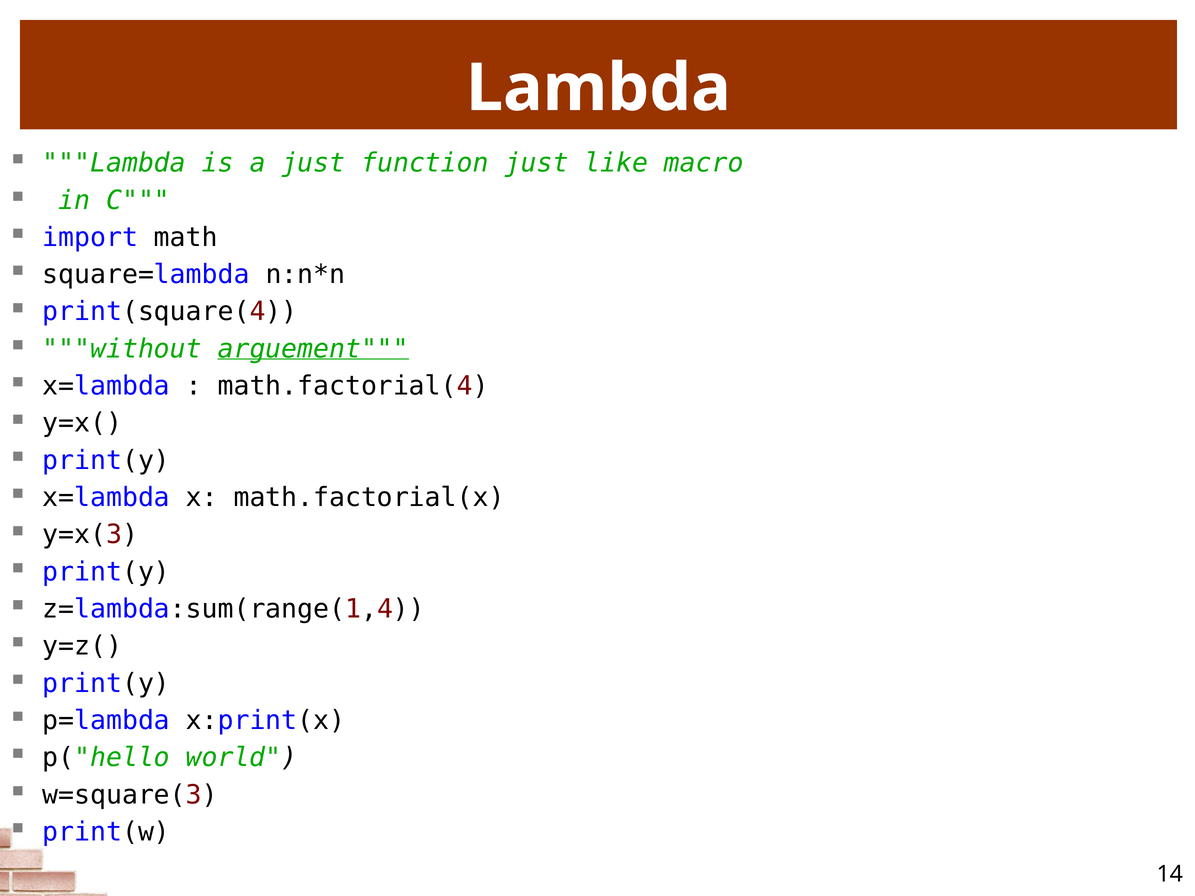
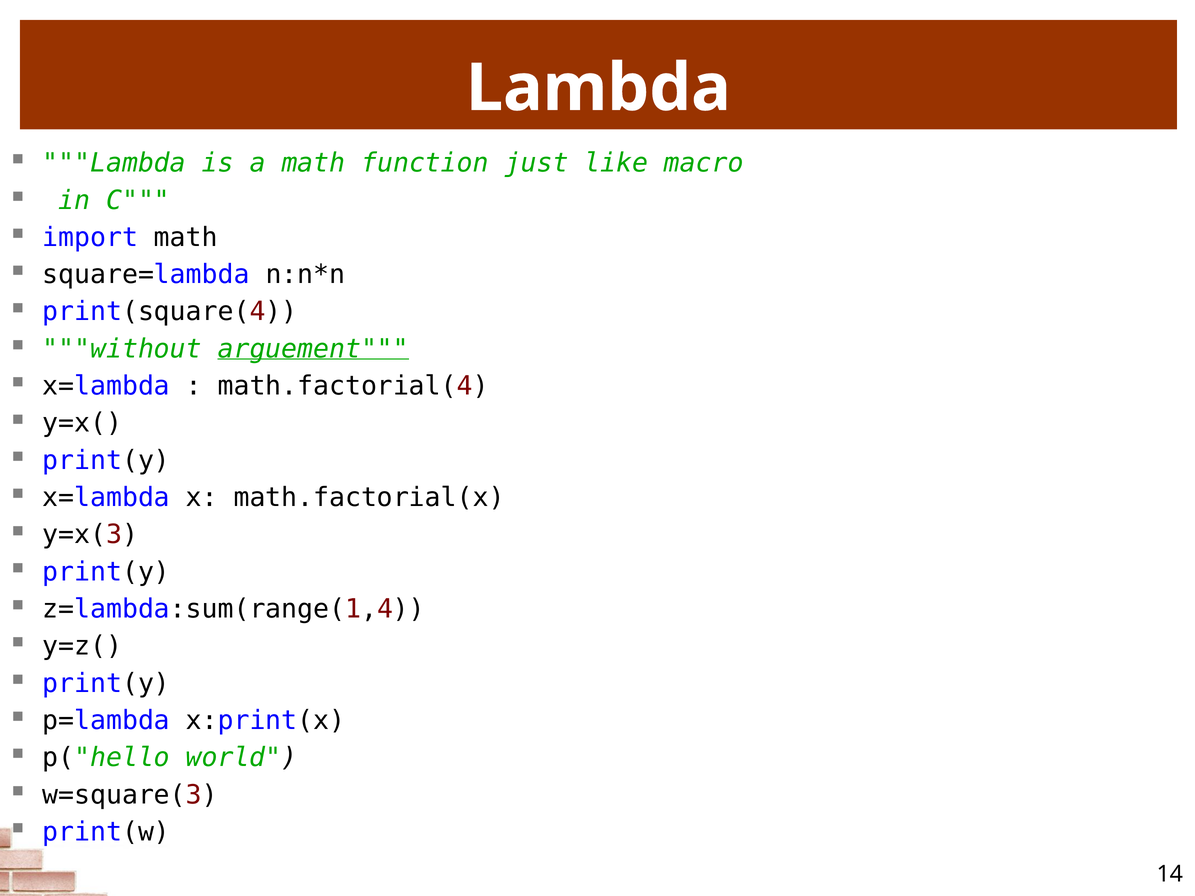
a just: just -> math
